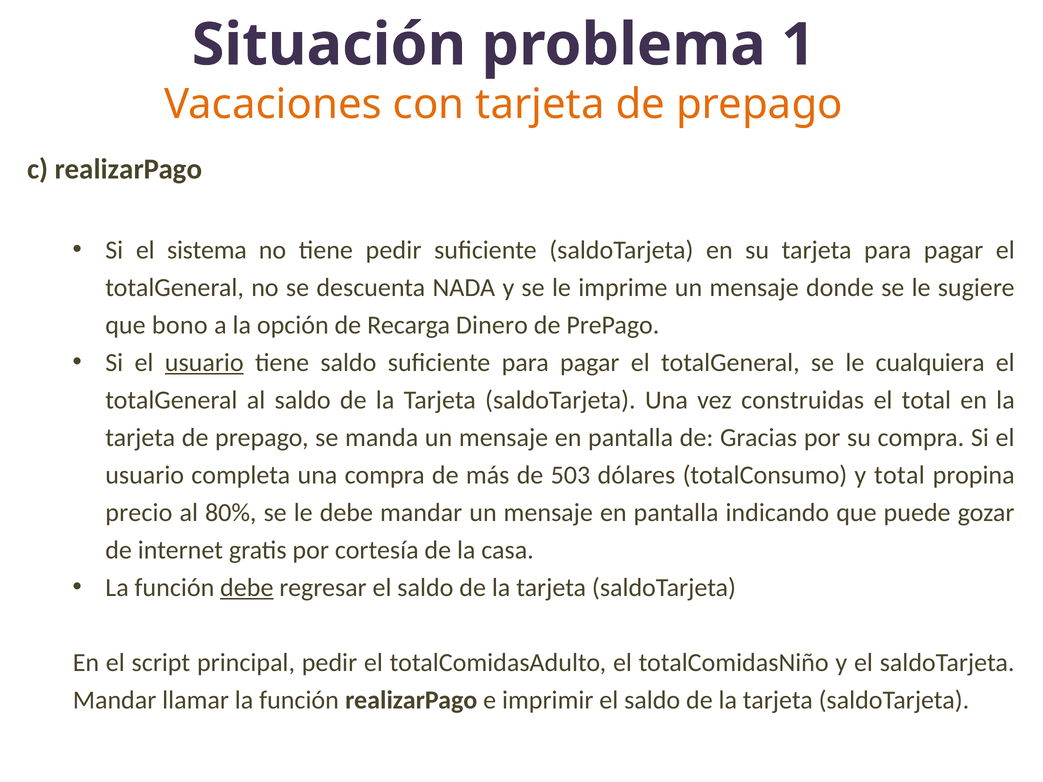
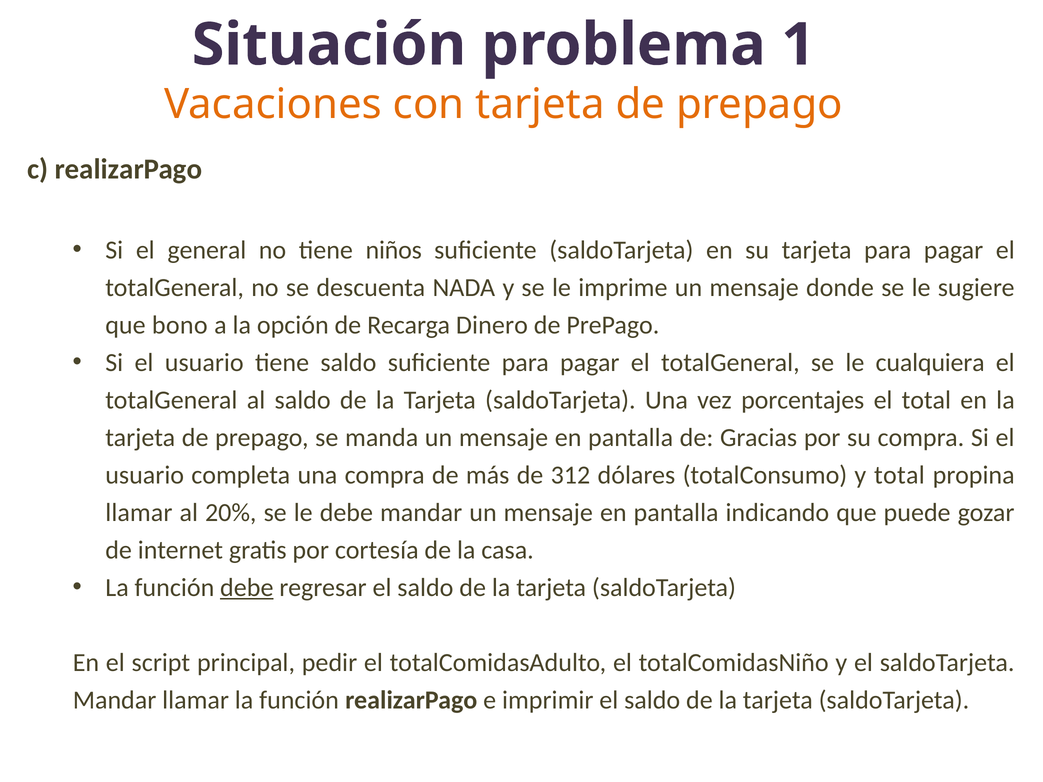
sistema: sistema -> general
tiene pedir: pedir -> niños
usuario at (204, 363) underline: present -> none
construidas: construidas -> porcentajes
503: 503 -> 312
precio at (139, 513): precio -> llamar
80%: 80% -> 20%
